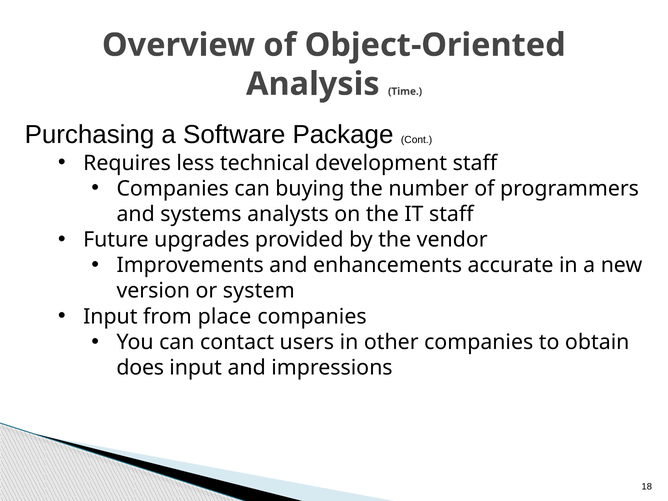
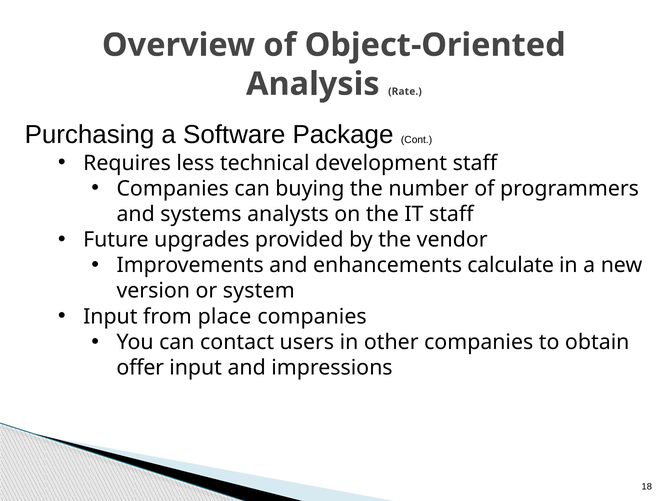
Time: Time -> Rate
accurate: accurate -> calculate
does: does -> offer
